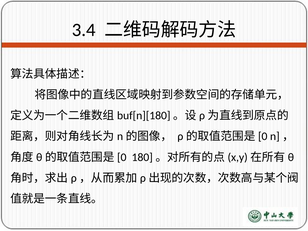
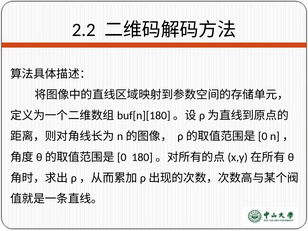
3.4: 3.4 -> 2.2
